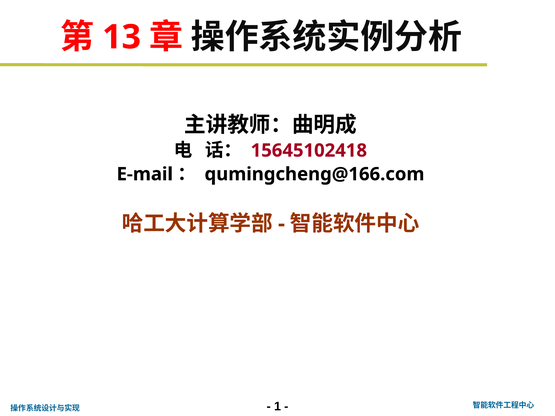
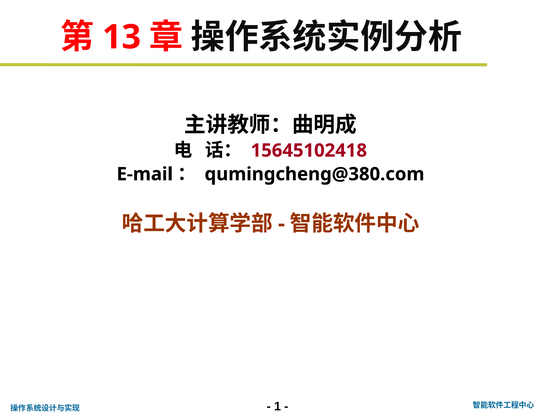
qumingcheng@166.com: qumingcheng@166.com -> qumingcheng@380.com
